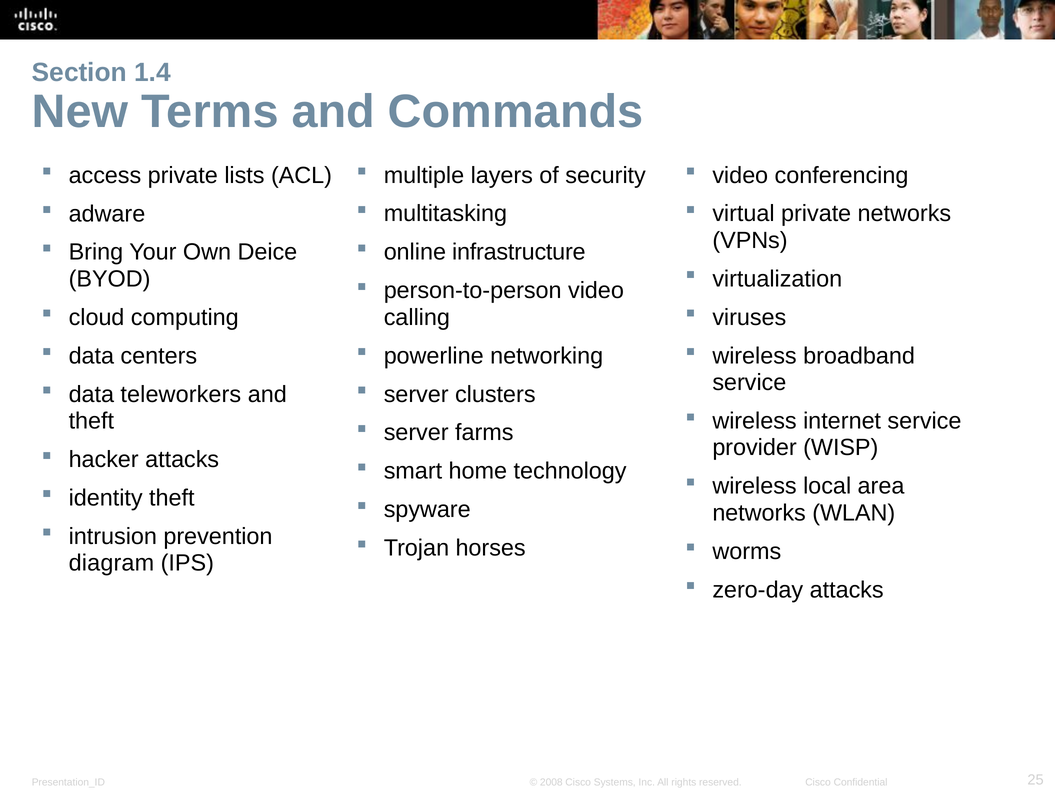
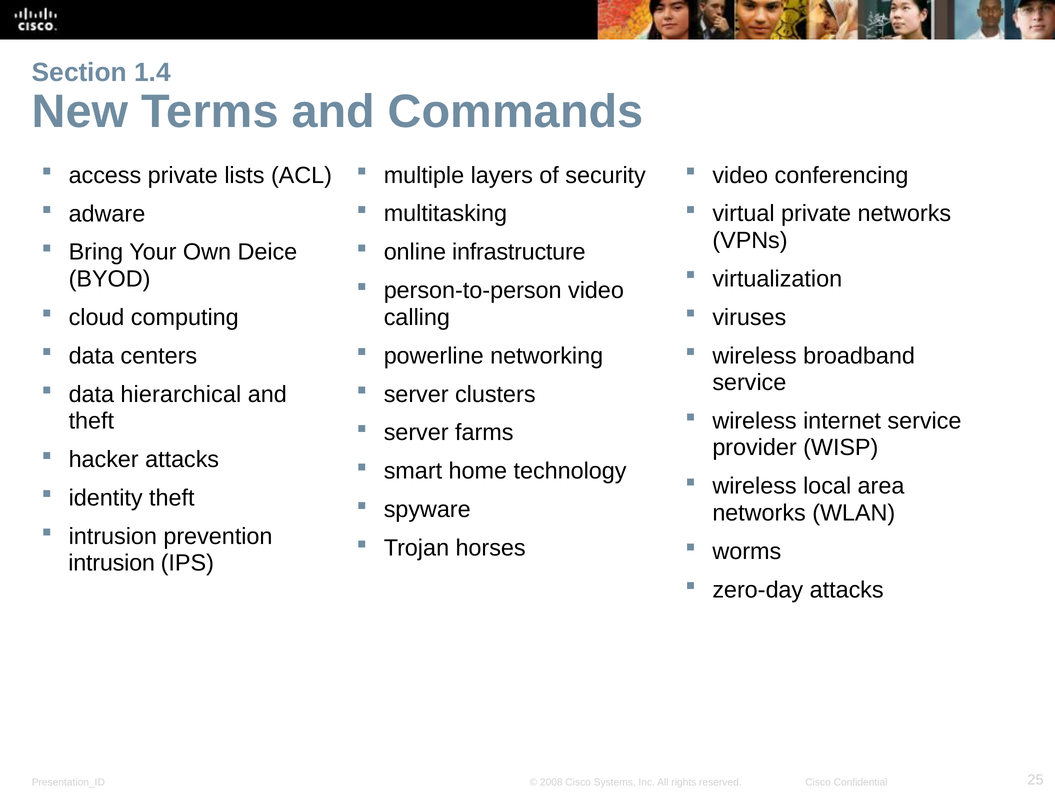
teleworkers: teleworkers -> hierarchical
diagram at (111, 563): diagram -> intrusion
